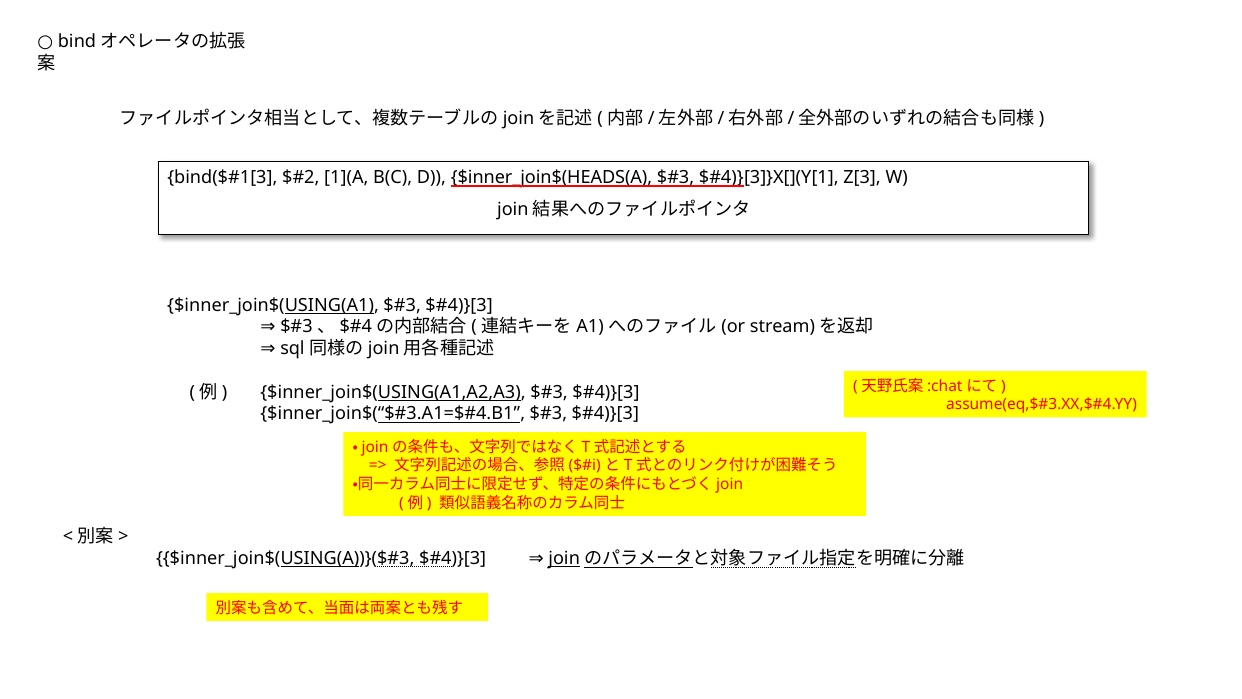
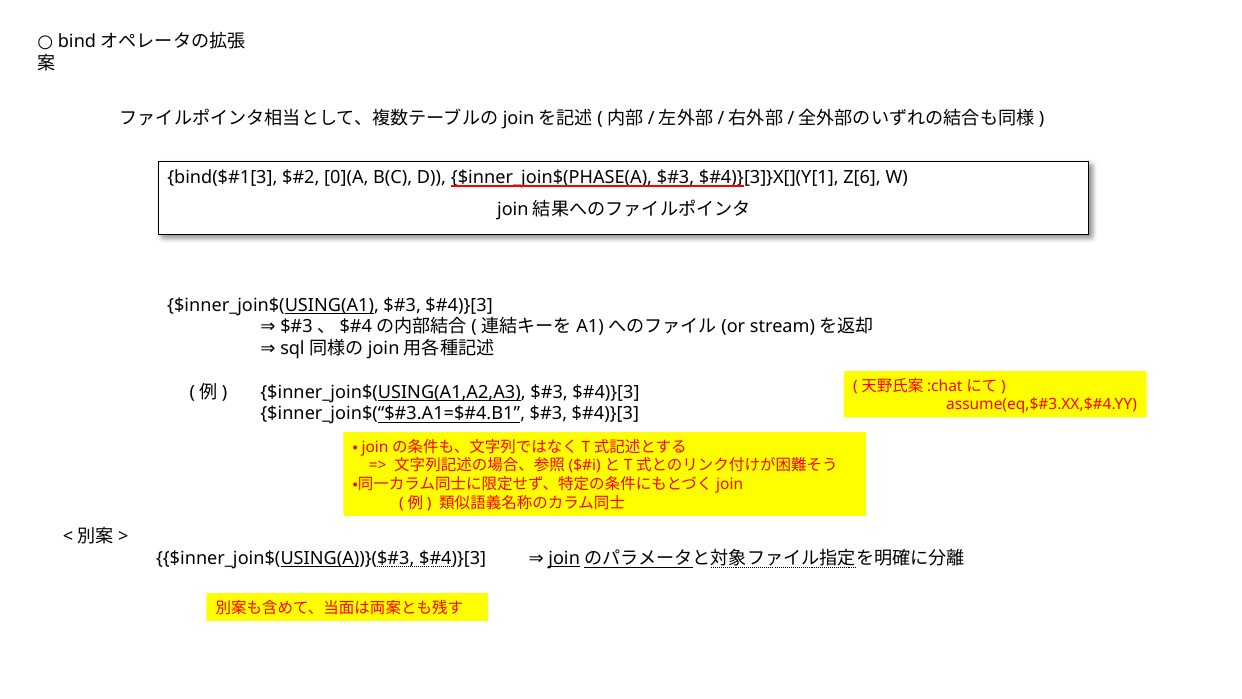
1](A: 1](A -> 0](A
$inner_join$(HEADS(A: $inner_join$(HEADS(A -> $inner_join$(PHASE(A
Z[3: Z[3 -> Z[6
